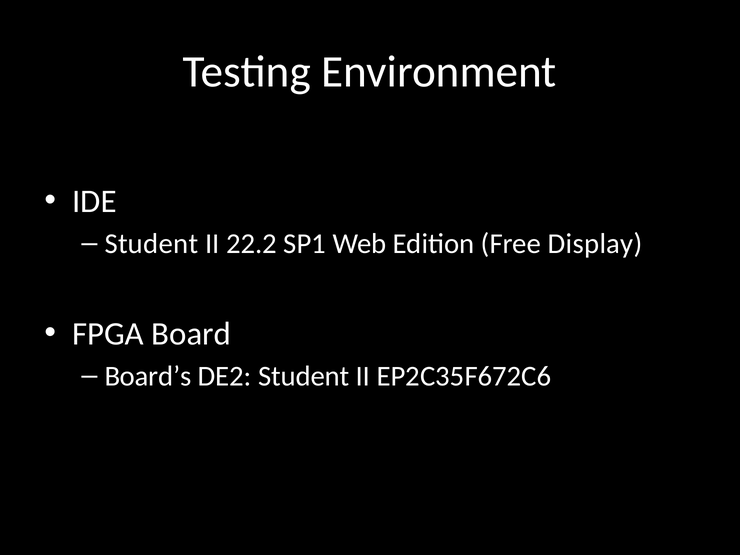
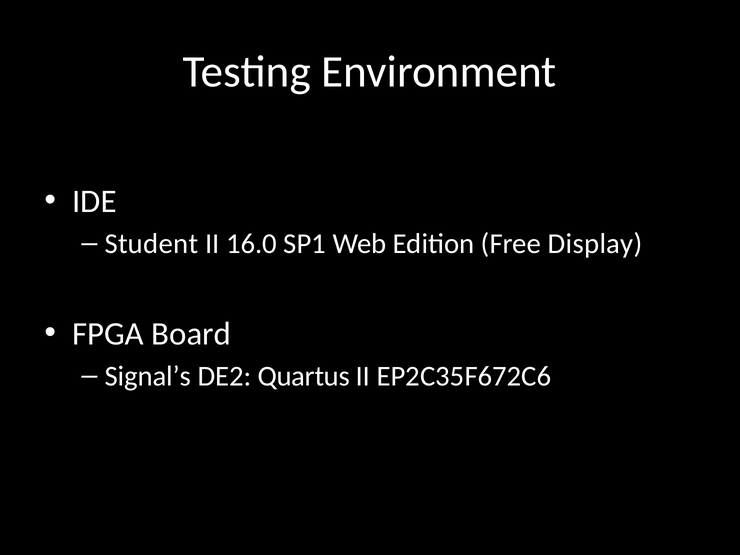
22.2: 22.2 -> 16.0
Board’s: Board’s -> Signal’s
DE2 Student: Student -> Quartus
